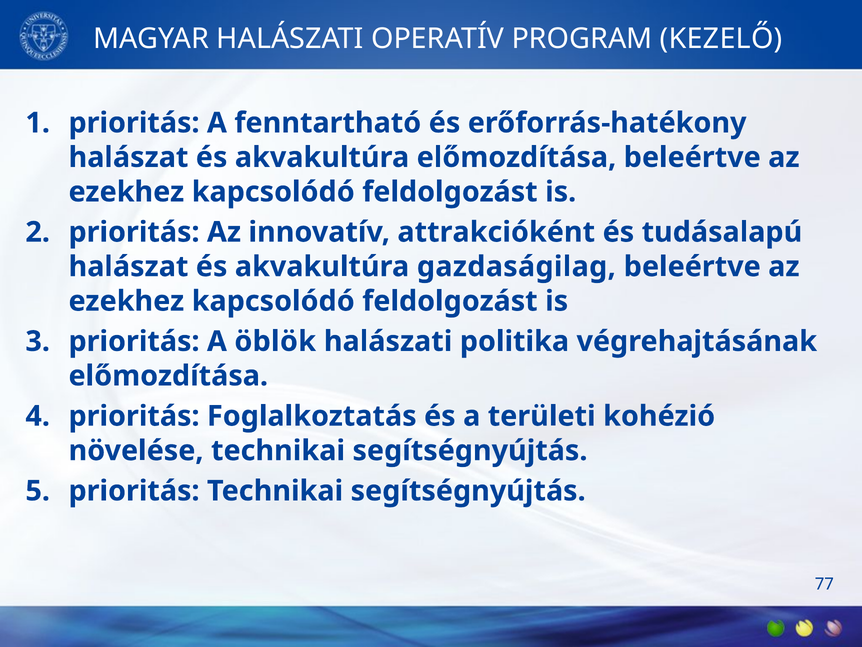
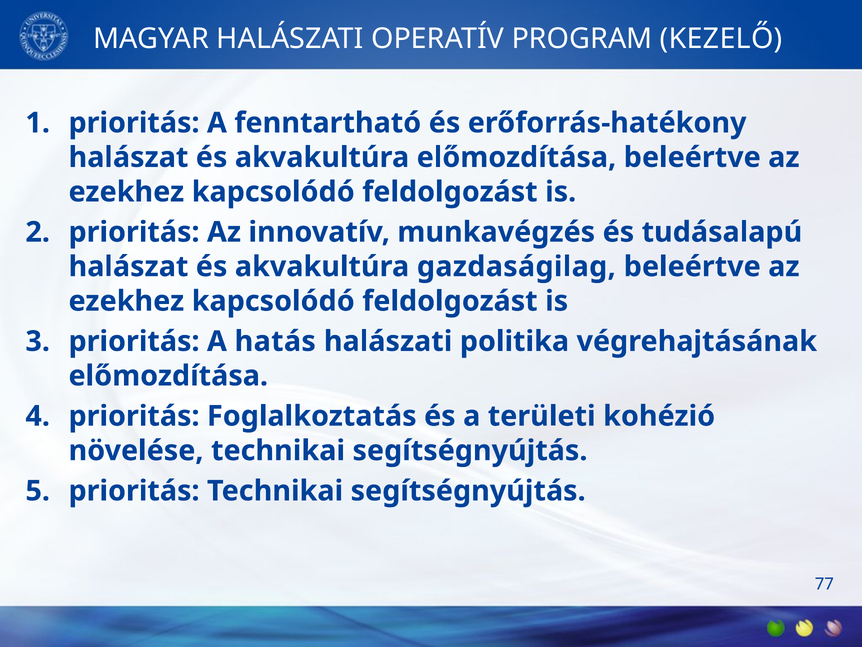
attrakcióként: attrakcióként -> munkavégzés
öblök: öblök -> hatás
